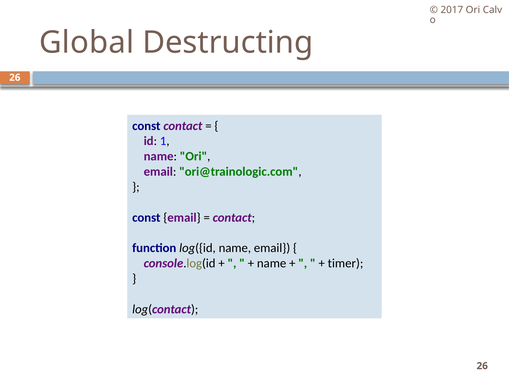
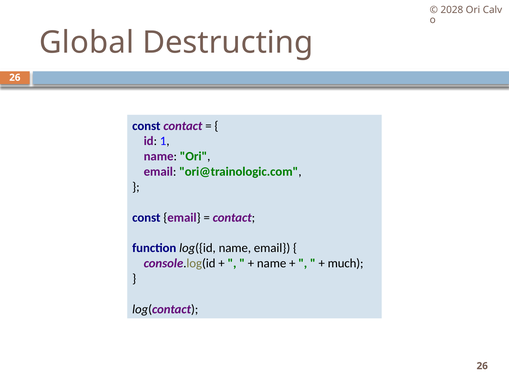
2017: 2017 -> 2028
timer: timer -> much
